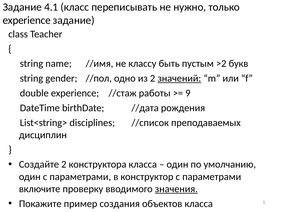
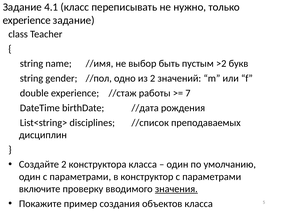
классу: классу -> выбор
значений underline: present -> none
9: 9 -> 7
